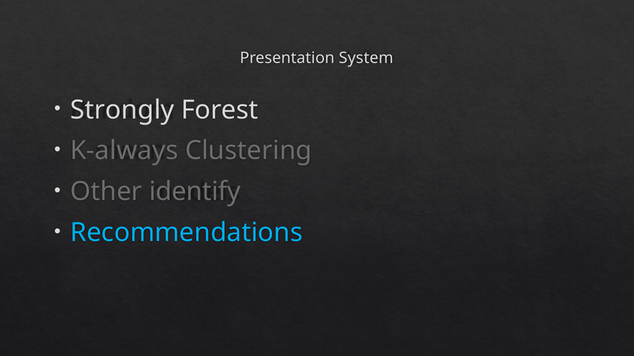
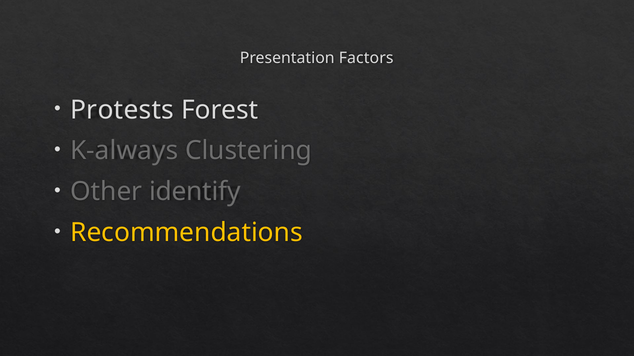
System: System -> Factors
Strongly: Strongly -> Protests
Recommendations colour: light blue -> yellow
